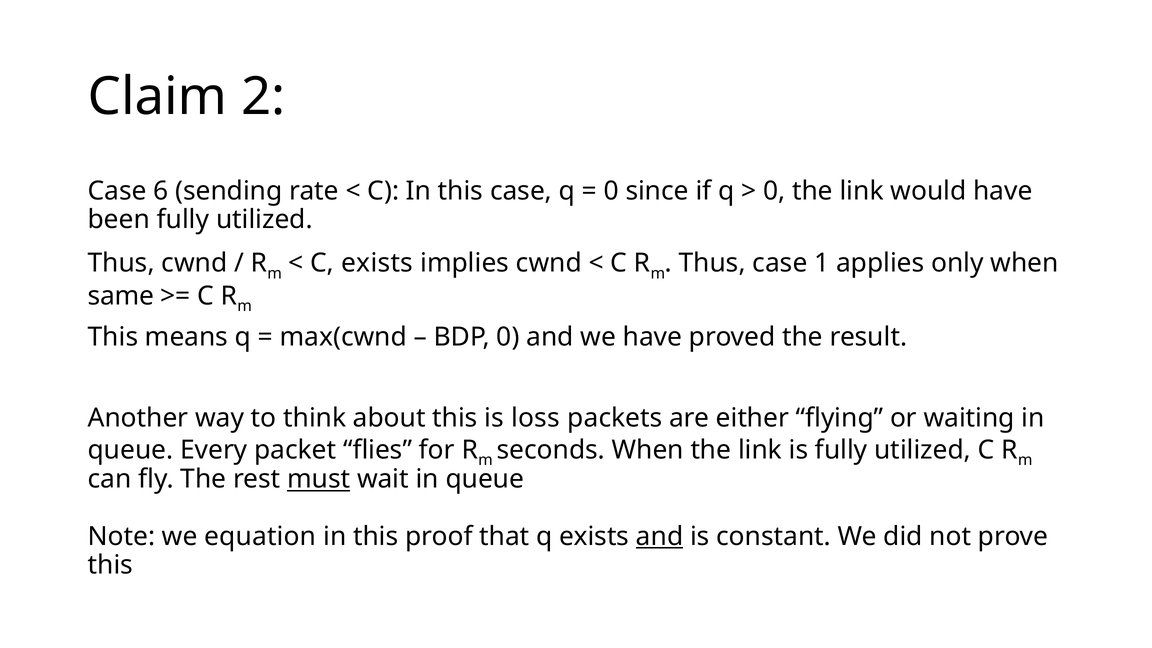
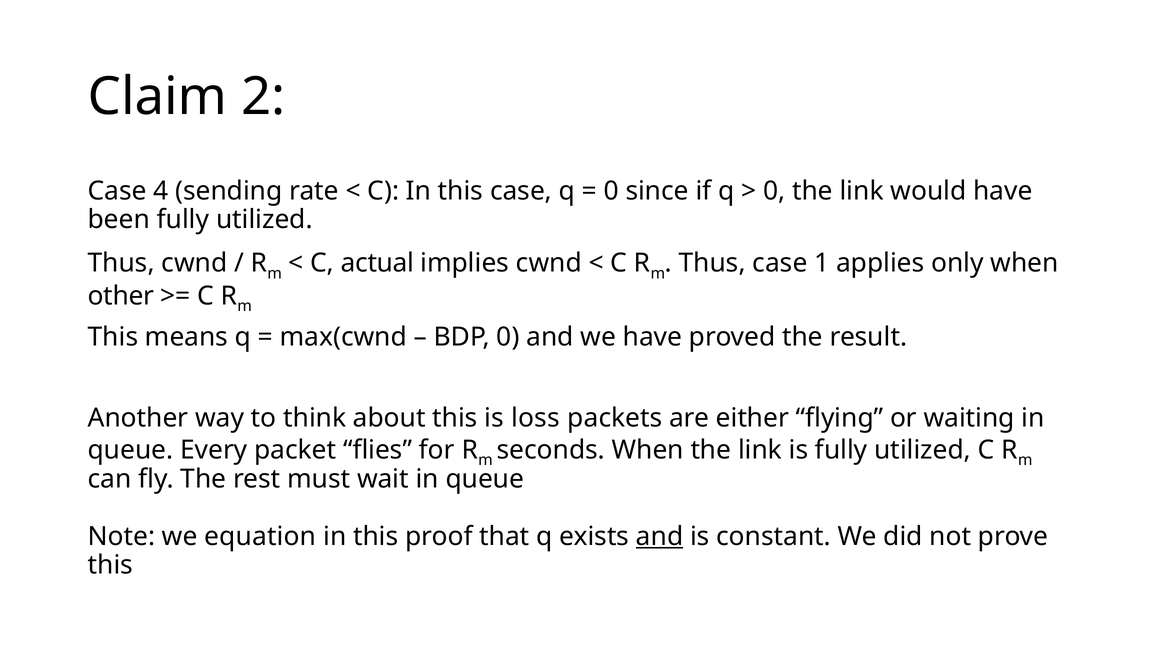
6: 6 -> 4
C exists: exists -> actual
same: same -> other
must underline: present -> none
